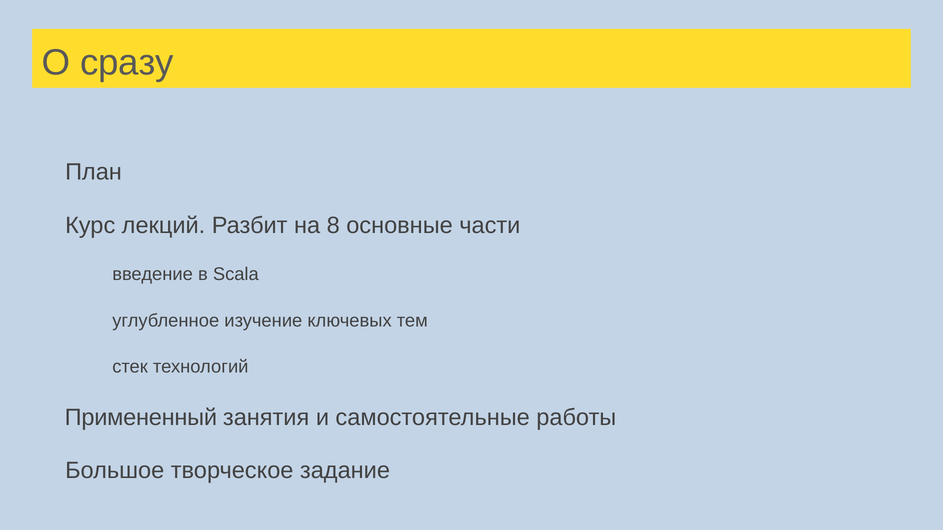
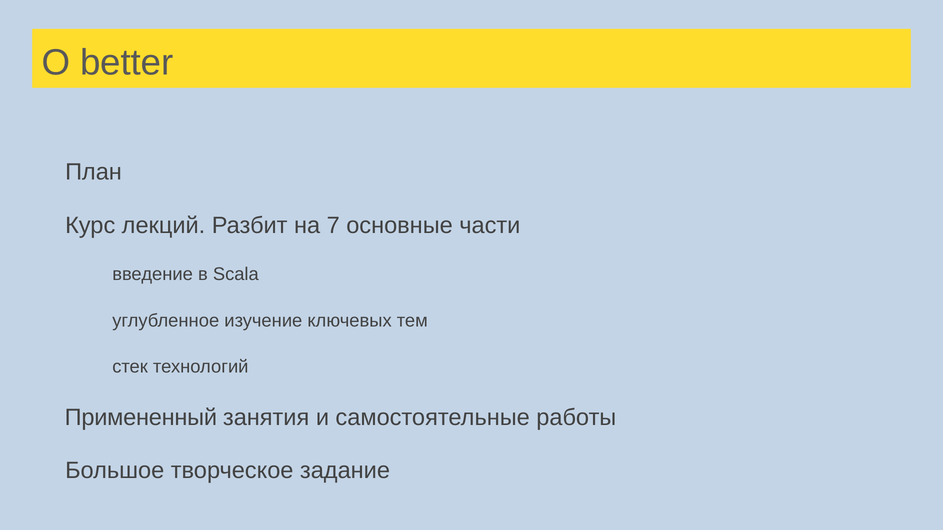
сразу: сразу -> better
8: 8 -> 7
